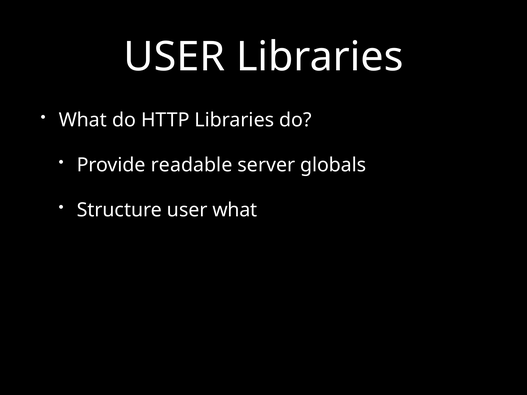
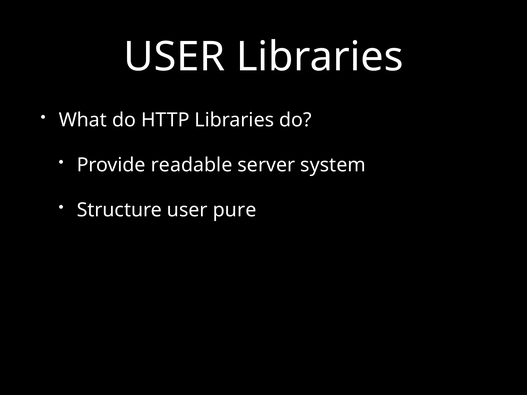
globals: globals -> system
user what: what -> pure
